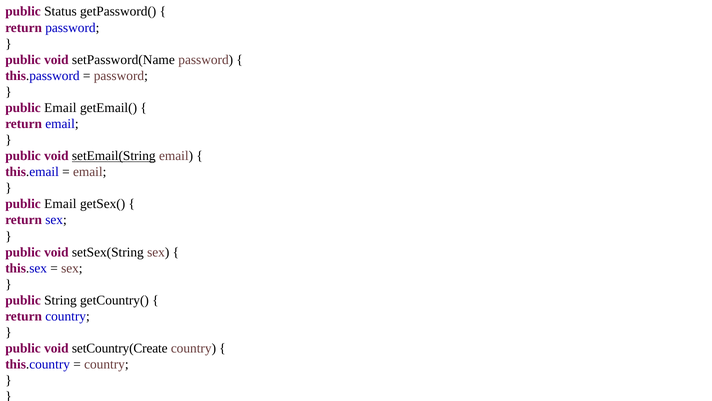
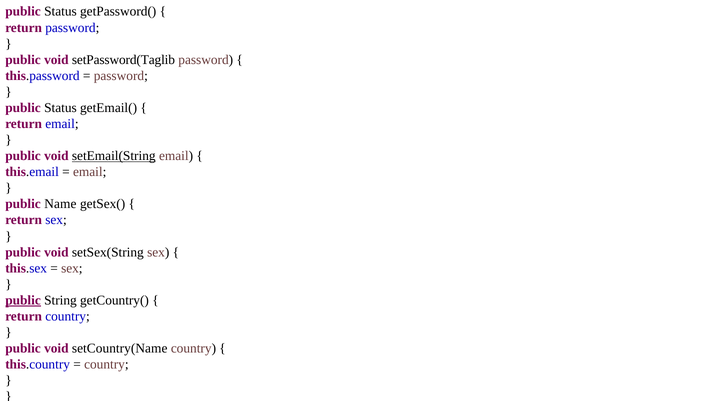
setPassword(Name: setPassword(Name -> setPassword(Taglib
Email at (60, 108): Email -> Status
Email at (60, 204): Email -> Name
public at (23, 300) underline: none -> present
setCountry(Create: setCountry(Create -> setCountry(Name
